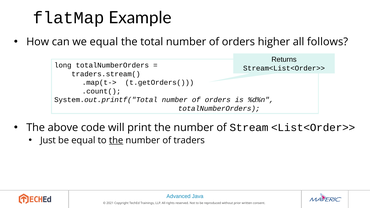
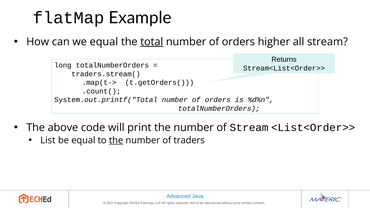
total underline: none -> present
all follows: follows -> stream
Just: Just -> List
